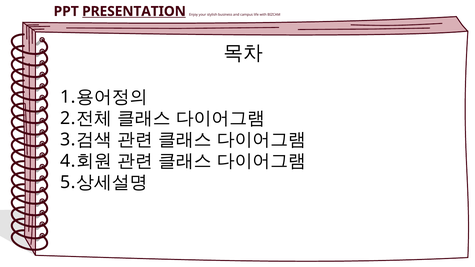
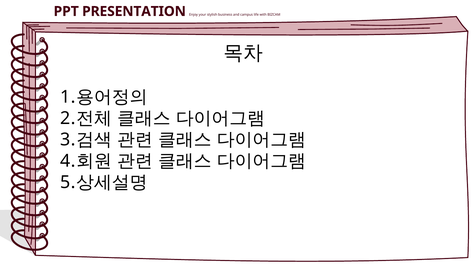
PRESENTATION underline: present -> none
